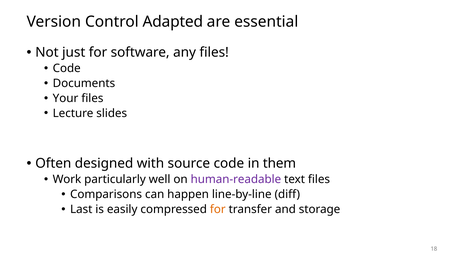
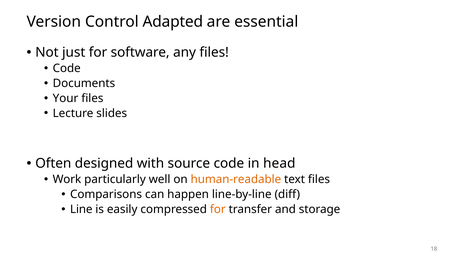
them: them -> head
human-readable colour: purple -> orange
Last: Last -> Line
